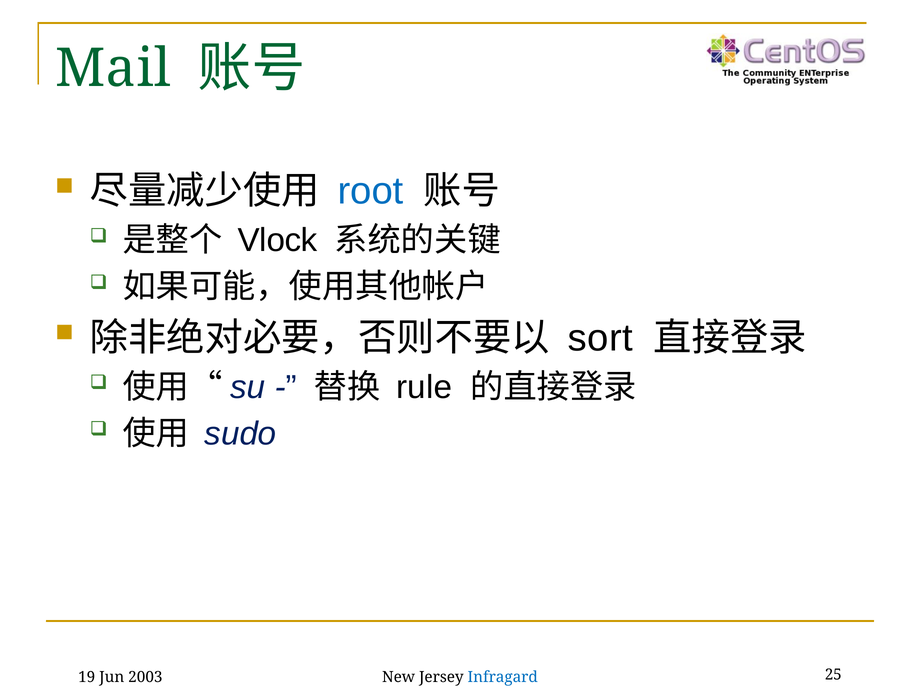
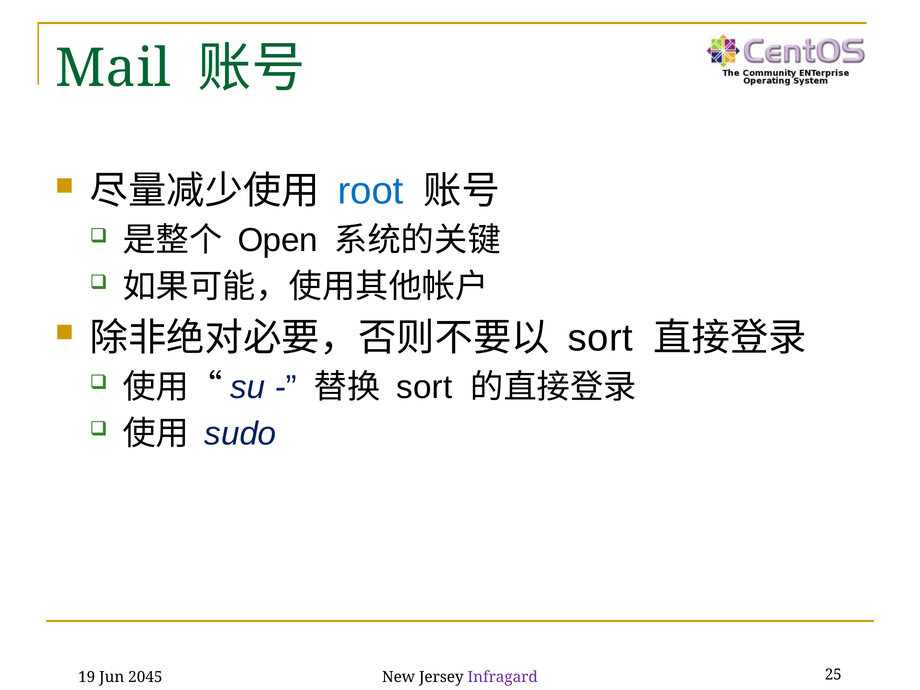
Vlock: Vlock -> Open
rule at (424, 387): rule -> sort
2003: 2003 -> 2045
Infragard colour: blue -> purple
